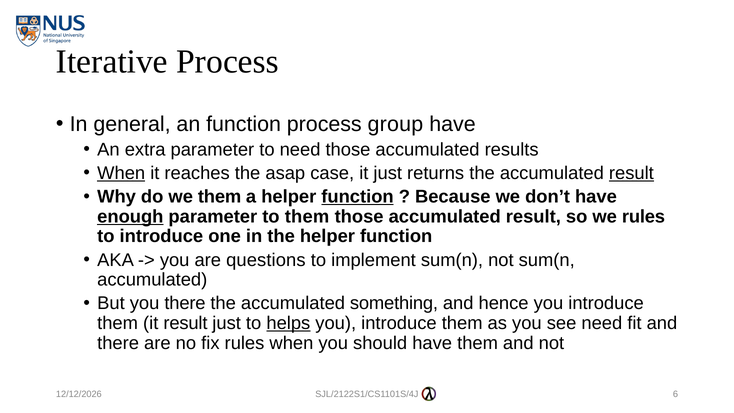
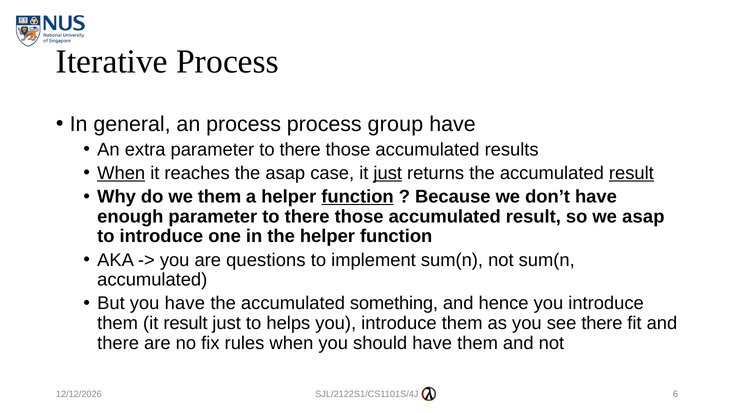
an function: function -> process
extra parameter to need: need -> there
just at (388, 173) underline: none -> present
enough underline: present -> none
them at (307, 216): them -> there
we rules: rules -> asap
you there: there -> have
helps underline: present -> none
see need: need -> there
